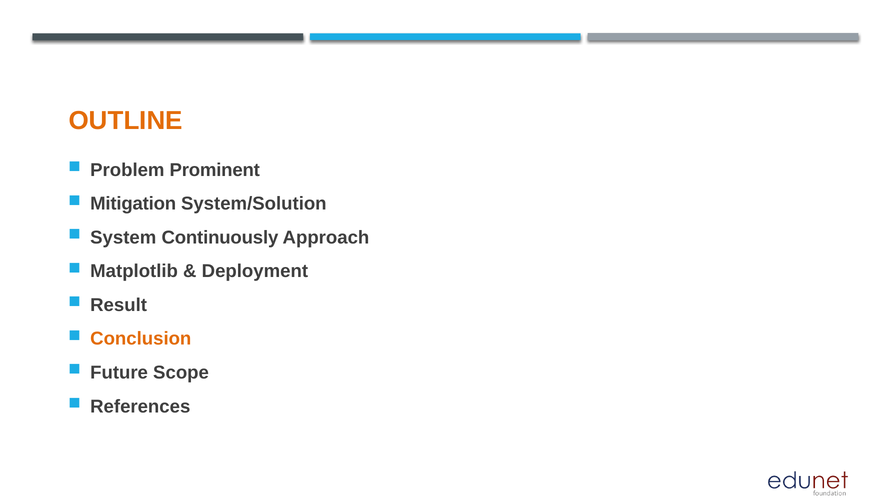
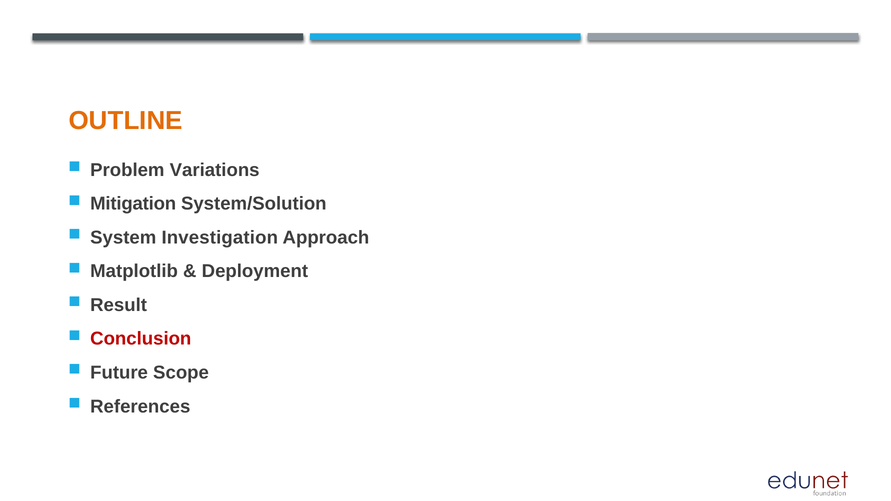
Prominent: Prominent -> Variations
Continuously: Continuously -> Investigation
Conclusion colour: orange -> red
